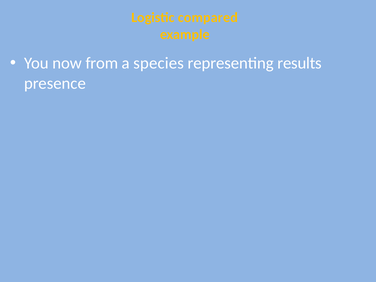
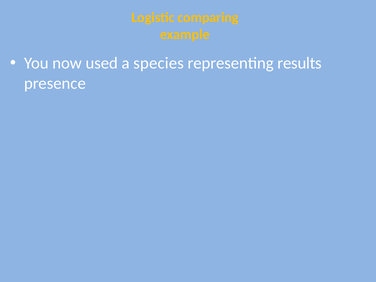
compared: compared -> comparing
from: from -> used
